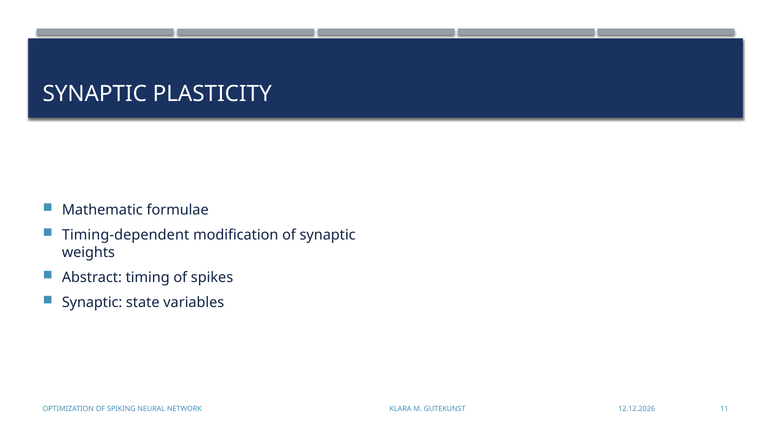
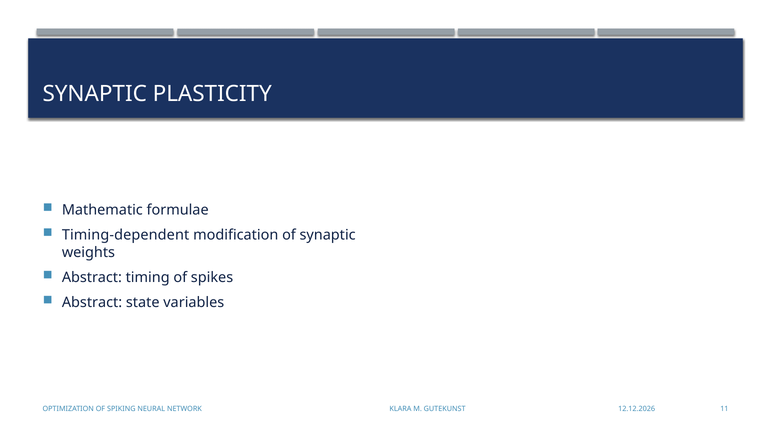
Synaptic at (92, 303): Synaptic -> Abstract
